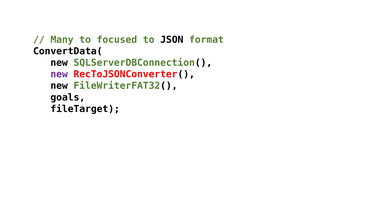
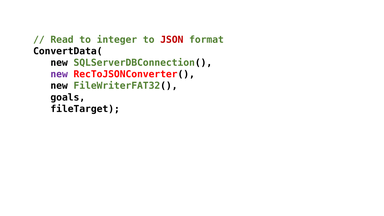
Many: Many -> Read
focused: focused -> integer
JSON colour: black -> red
